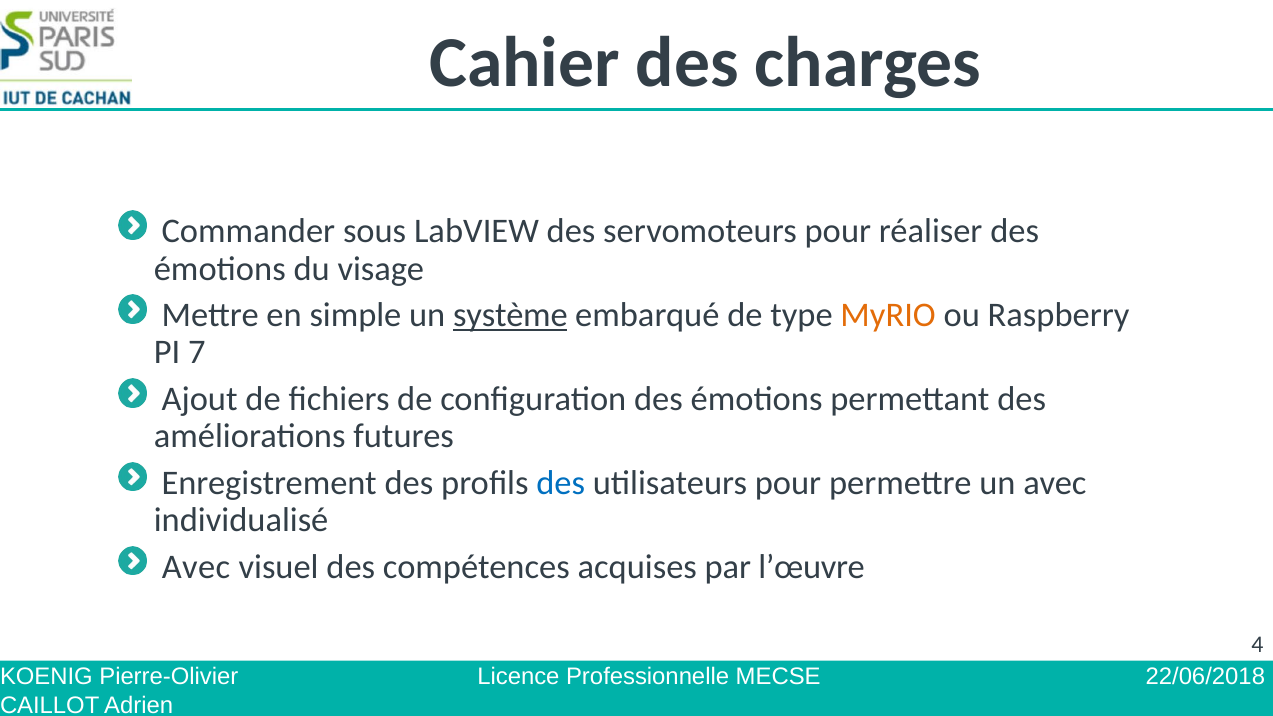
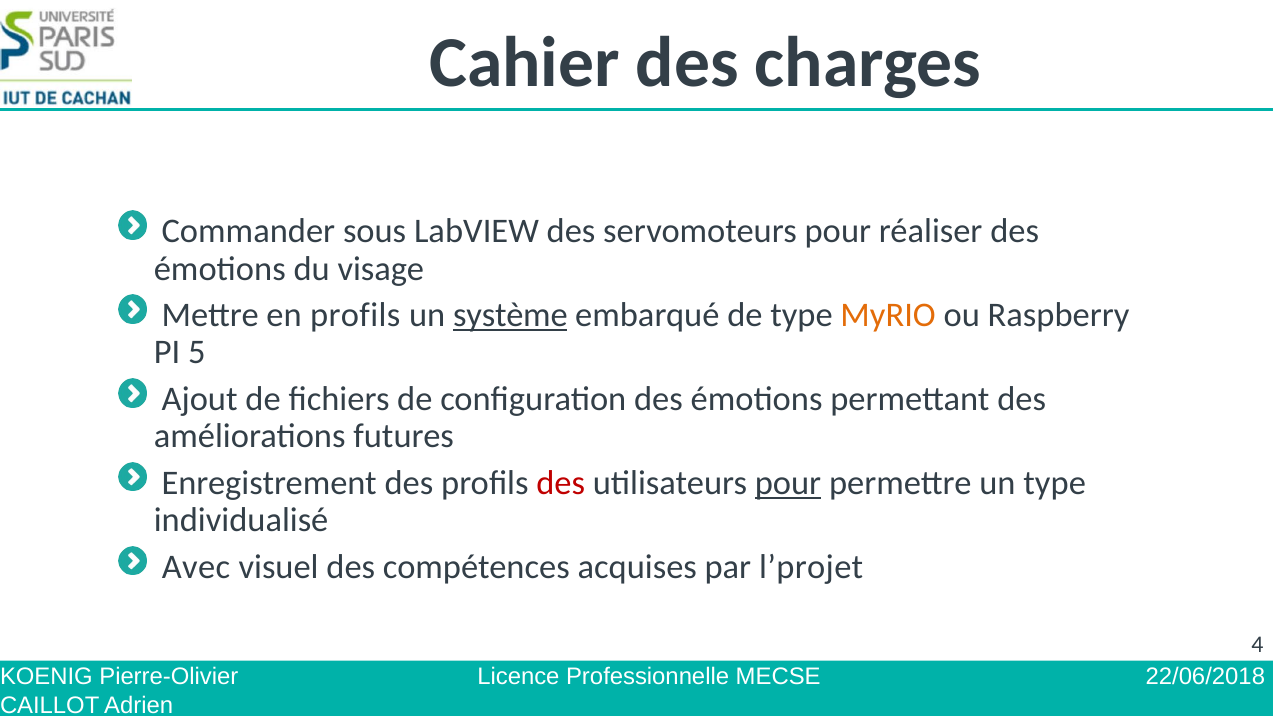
en simple: simple -> profils
7: 7 -> 5
des at (561, 483) colour: blue -> red
pour at (788, 483) underline: none -> present
un avec: avec -> type
l’œuvre: l’œuvre -> l’projet
